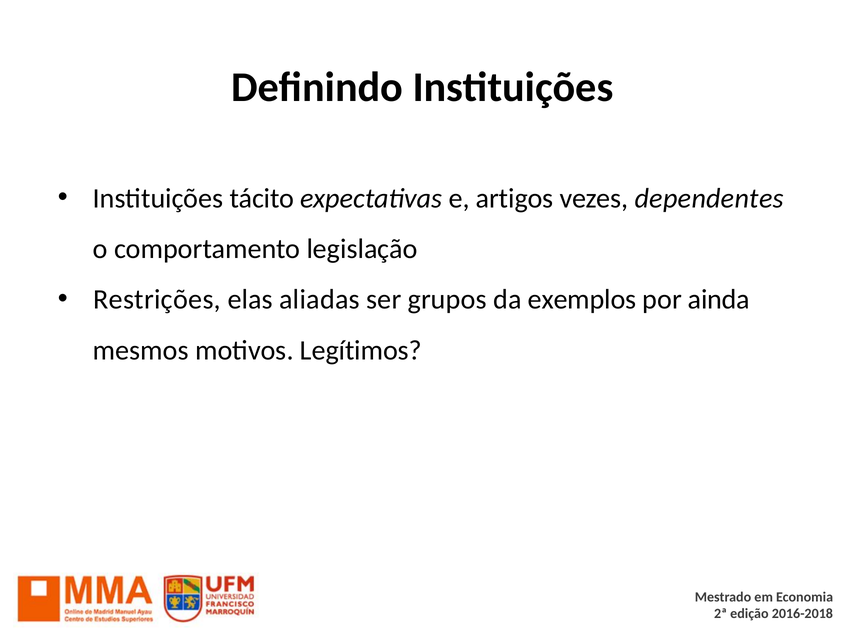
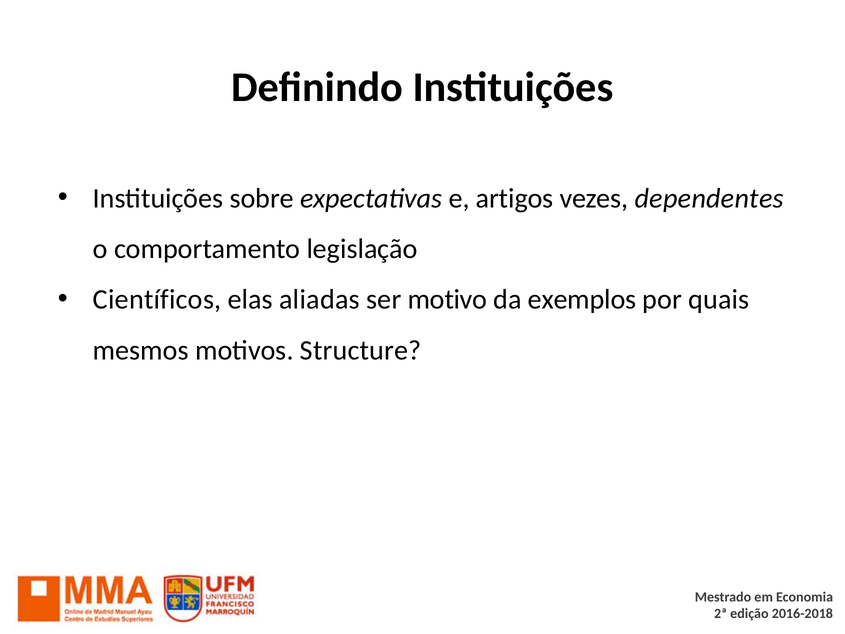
tácito: tácito -> sobre
Restrições: Restrições -> Científicos
grupos: grupos -> motivo
ainda: ainda -> quais
Legítimos: Legítimos -> Structure
